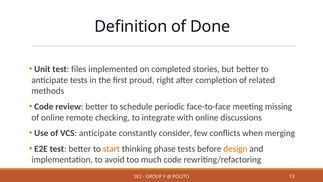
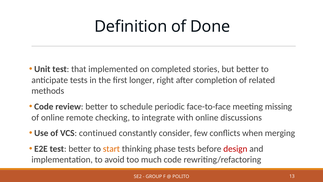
files: files -> that
proud: proud -> longer
VCS anticipate: anticipate -> continued
design colour: orange -> red
